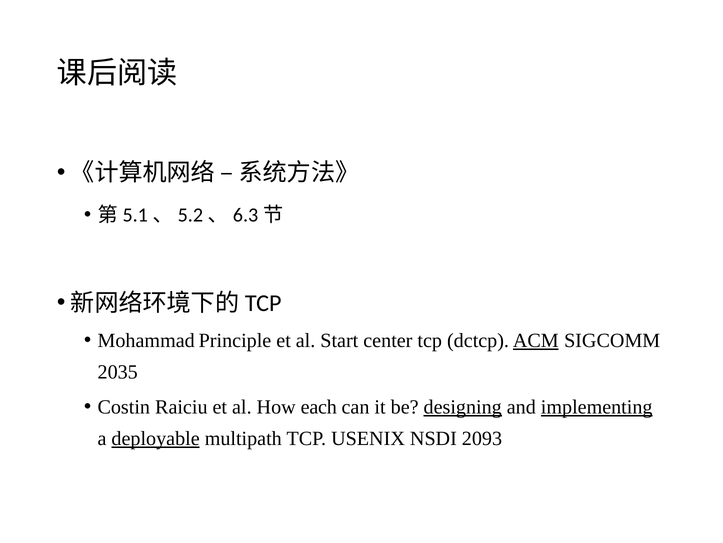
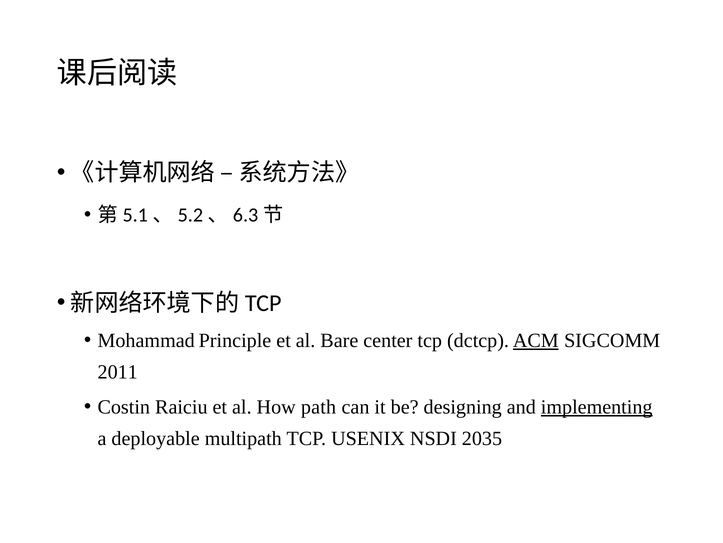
Start: Start -> Bare
2035: 2035 -> 2011
each: each -> path
designing underline: present -> none
deployable underline: present -> none
2093: 2093 -> 2035
